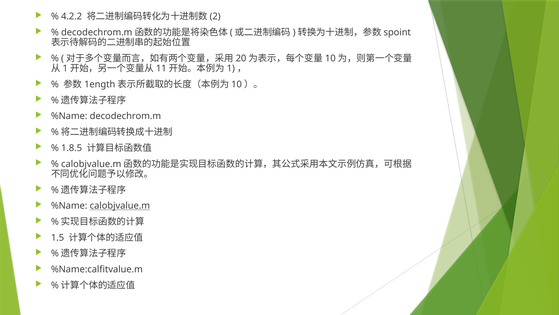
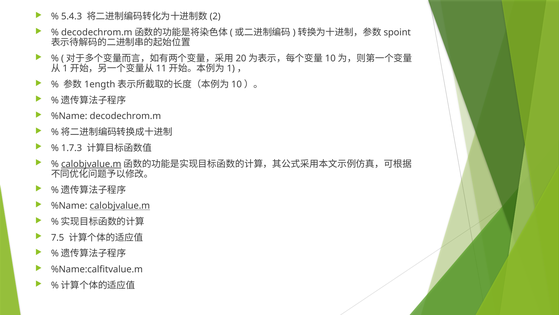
4.2.2: 4.2.2 -> 5.4.3
1.8.5: 1.8.5 -> 1.7.3
calobjvalue.m at (91, 164) underline: none -> present
1.5: 1.5 -> 7.5
